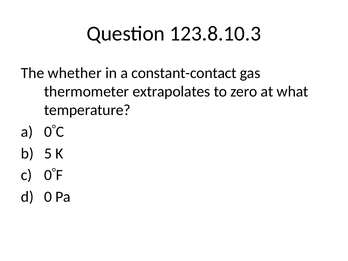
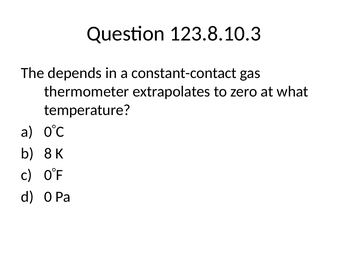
whether: whether -> depends
5: 5 -> 8
